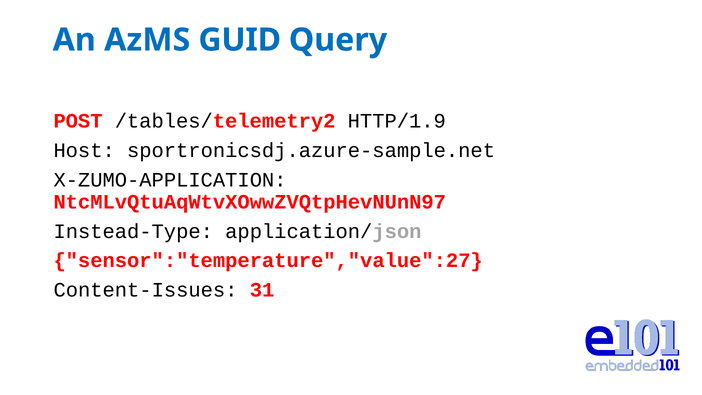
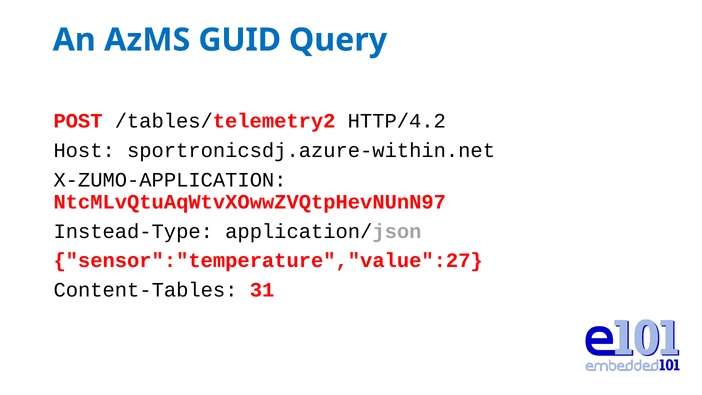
HTTP/1.9: HTTP/1.9 -> HTTP/4.2
sportronicsdj.azure-sample.net: sportronicsdj.azure-sample.net -> sportronicsdj.azure-within.net
Content-Issues: Content-Issues -> Content-Tables
